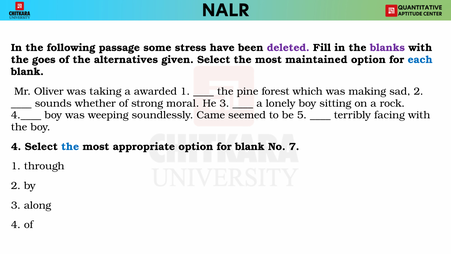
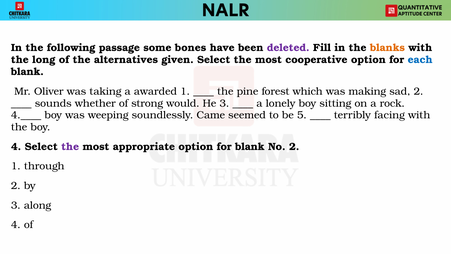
stress: stress -> bones
blanks colour: purple -> orange
goes: goes -> long
maintained: maintained -> cooperative
moral: moral -> would
the at (70, 147) colour: blue -> purple
No 7: 7 -> 2
